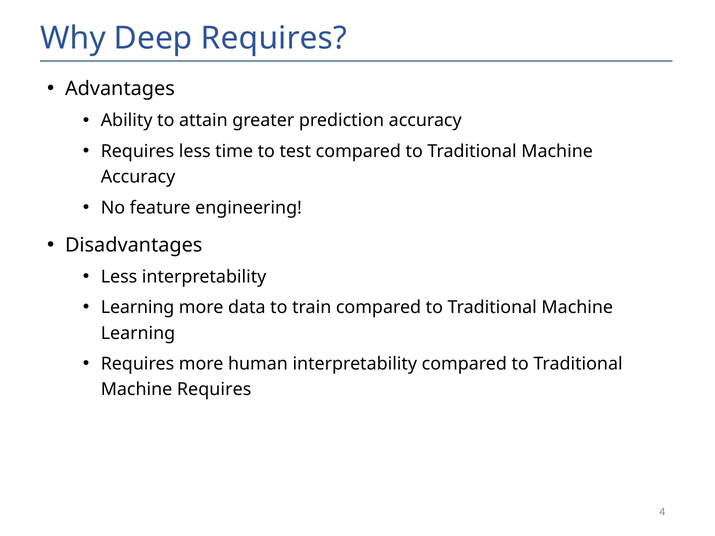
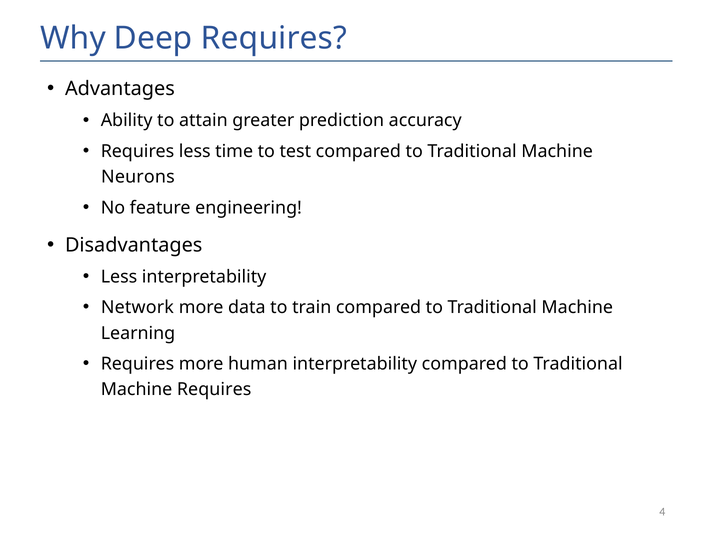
Accuracy at (138, 177): Accuracy -> Neurons
Learning at (138, 308): Learning -> Network
